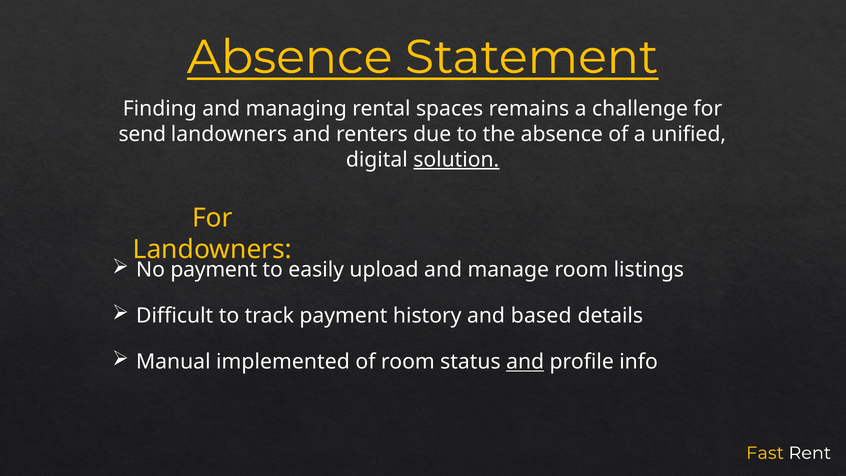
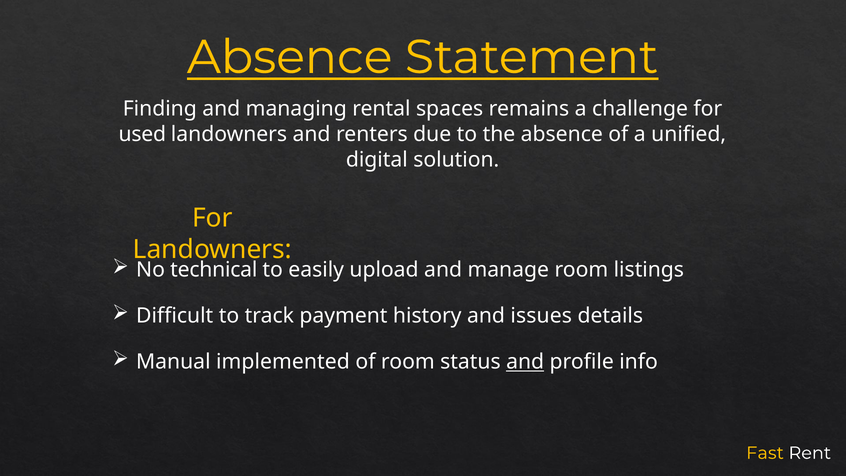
send: send -> used
solution underline: present -> none
No payment: payment -> technical
based: based -> issues
